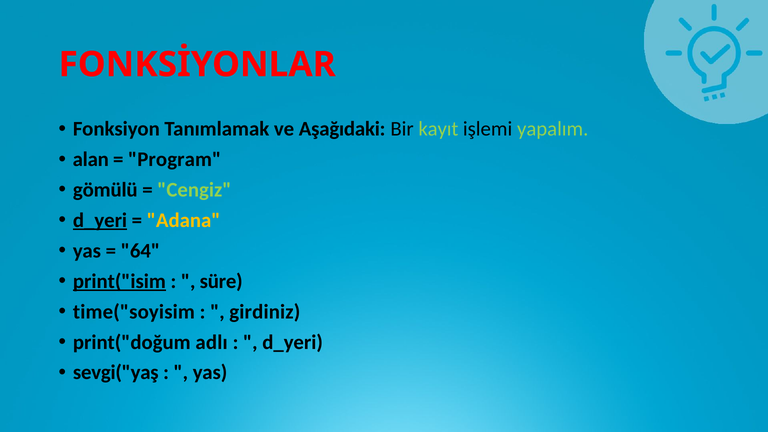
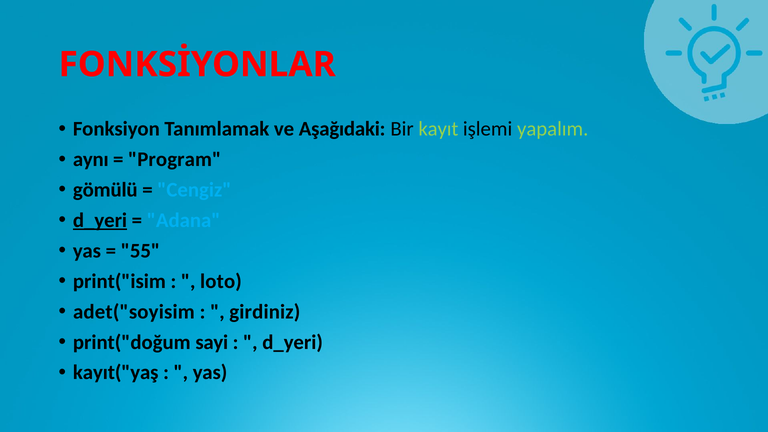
alan: alan -> aynı
Cengiz colour: light green -> light blue
Adana colour: yellow -> light blue
64: 64 -> 55
print("isim underline: present -> none
süre: süre -> loto
time("soyisim: time("soyisim -> adet("soyisim
adlı: adlı -> sayi
sevgi("yaş: sevgi("yaş -> kayıt("yaş
